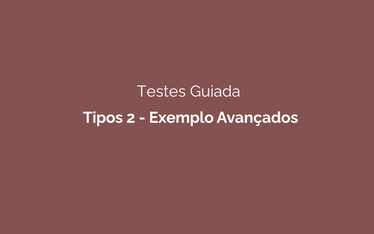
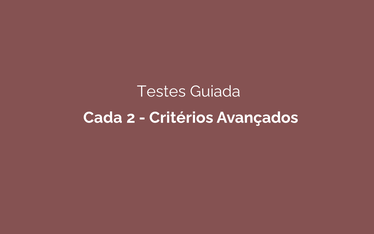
Tipos: Tipos -> Cada
Exemplo: Exemplo -> Critérios
